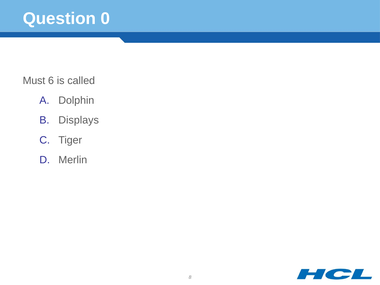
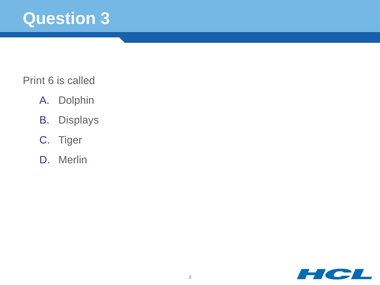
0: 0 -> 3
Must: Must -> Print
